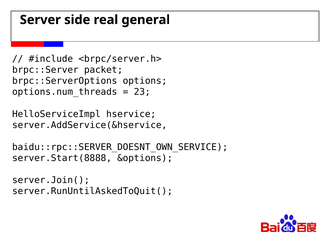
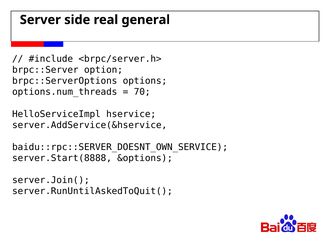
packet: packet -> option
23: 23 -> 70
